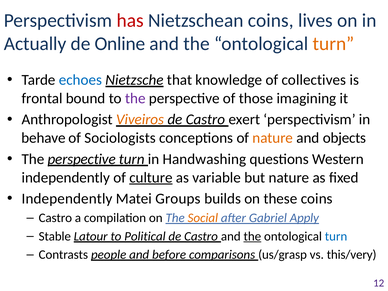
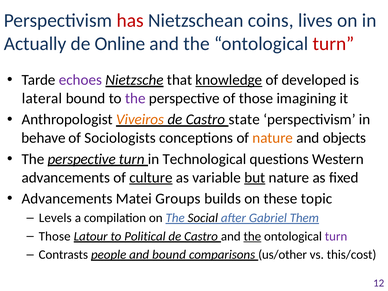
turn at (333, 44) colour: orange -> red
echoes colour: blue -> purple
knowledge underline: none -> present
collectives: collectives -> developed
frontal: frontal -> lateral
exert: exert -> state
Handwashing: Handwashing -> Technological
independently at (66, 178): independently -> advancements
but underline: none -> present
Independently at (67, 199): Independently -> Advancements
these coins: coins -> topic
Castro at (55, 218): Castro -> Levels
Social colour: orange -> black
Apply: Apply -> Them
Stable at (55, 236): Stable -> Those
turn at (336, 236) colour: blue -> purple
and before: before -> bound
us/grasp: us/grasp -> us/other
this/very: this/very -> this/cost
